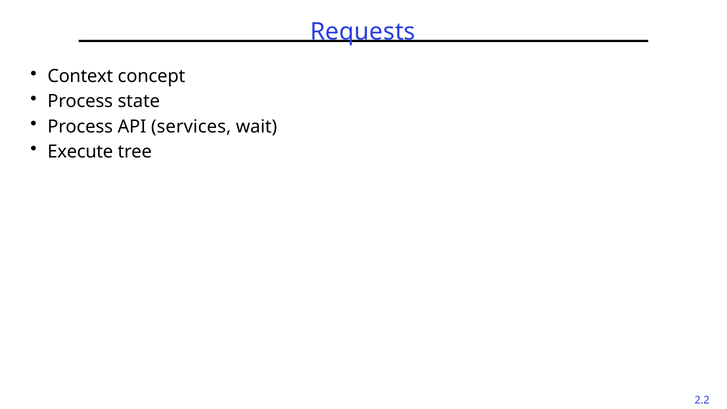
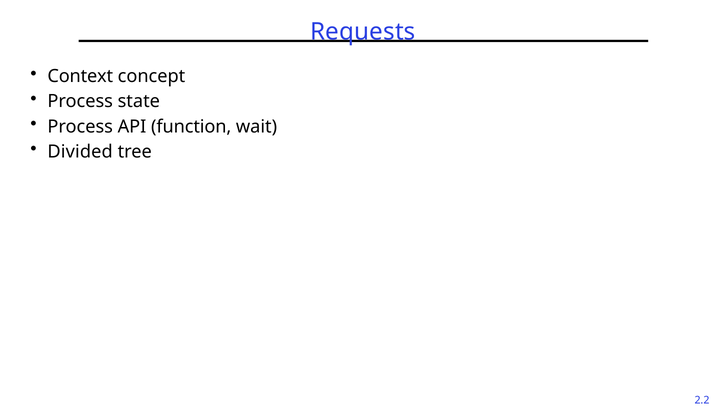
services: services -> function
Execute: Execute -> Divided
